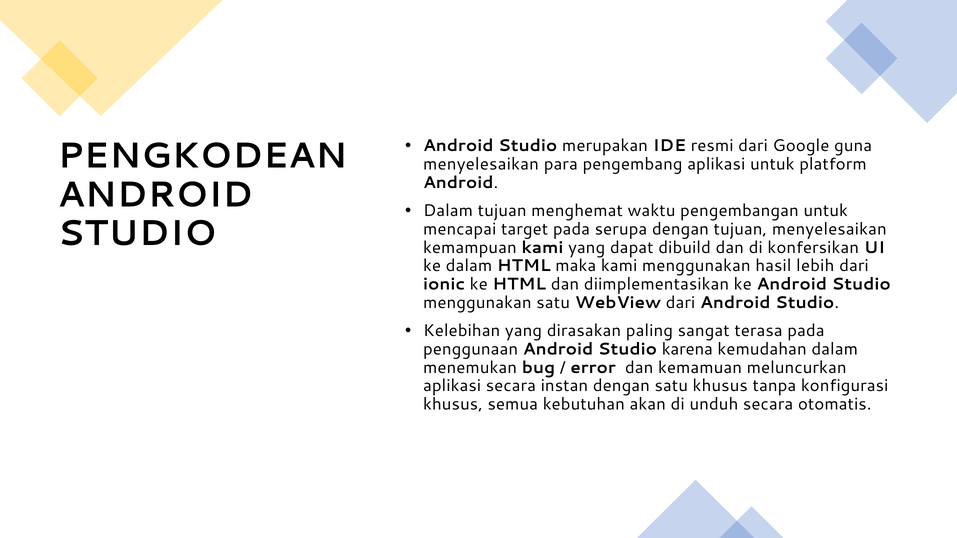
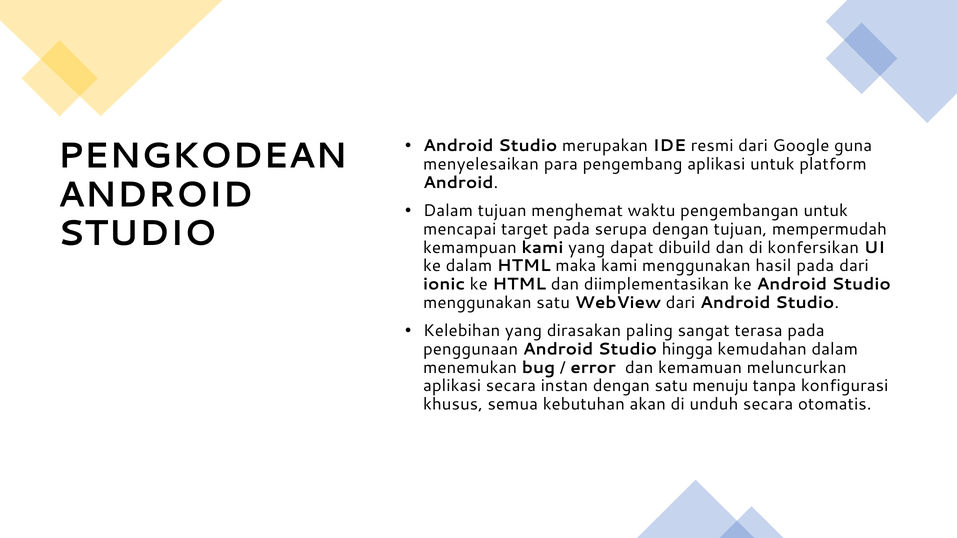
tujuan menyelesaikan: menyelesaikan -> mempermudah
hasil lebih: lebih -> pada
karena: karena -> hingga
satu khusus: khusus -> menuju
